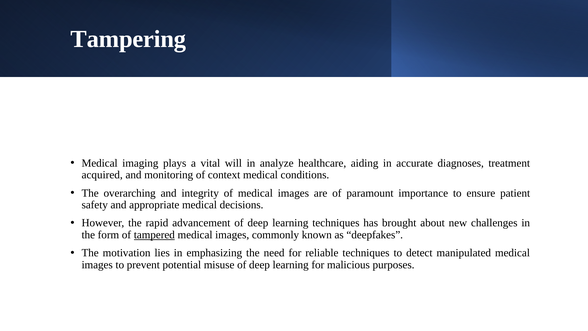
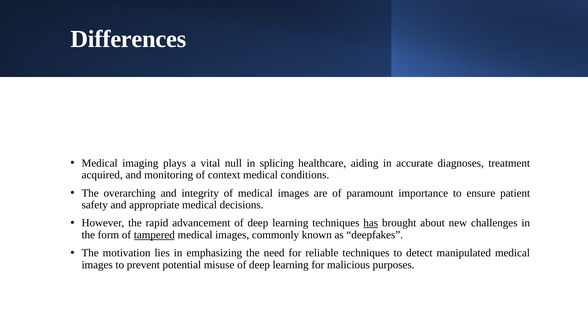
Tampering: Tampering -> Differences
will: will -> null
analyze: analyze -> splicing
has underline: none -> present
